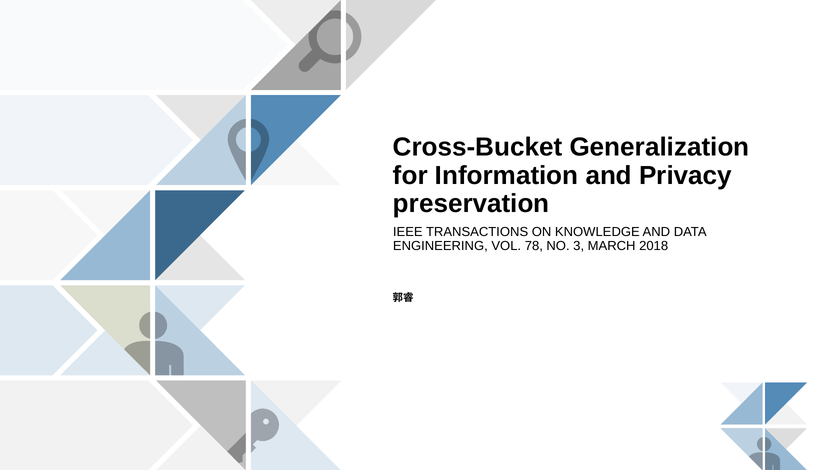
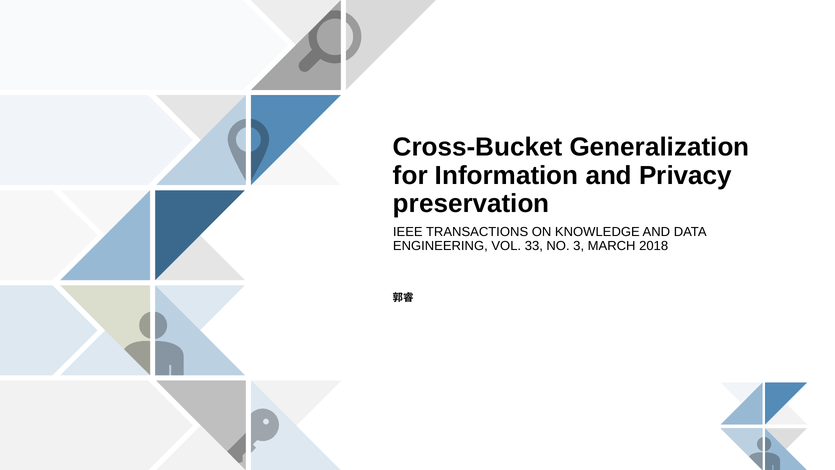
78: 78 -> 33
